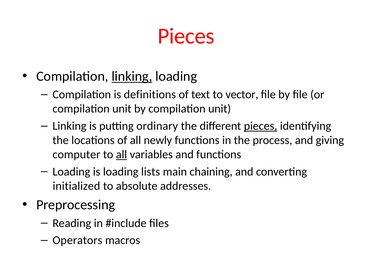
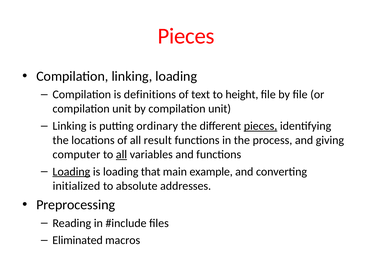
linking at (132, 76) underline: present -> none
vector: vector -> height
newly: newly -> result
Loading at (71, 172) underline: none -> present
lists: lists -> that
chaining: chaining -> example
Operators: Operators -> Eliminated
